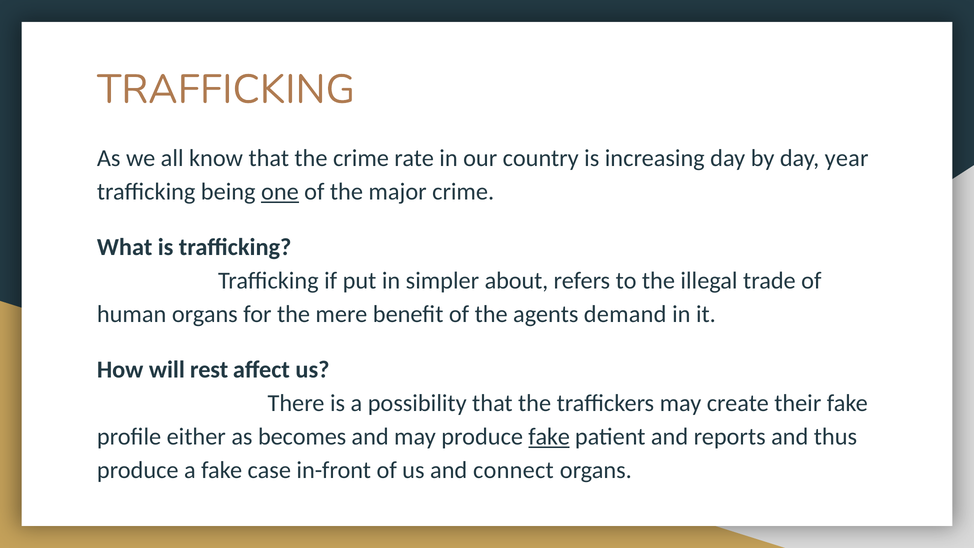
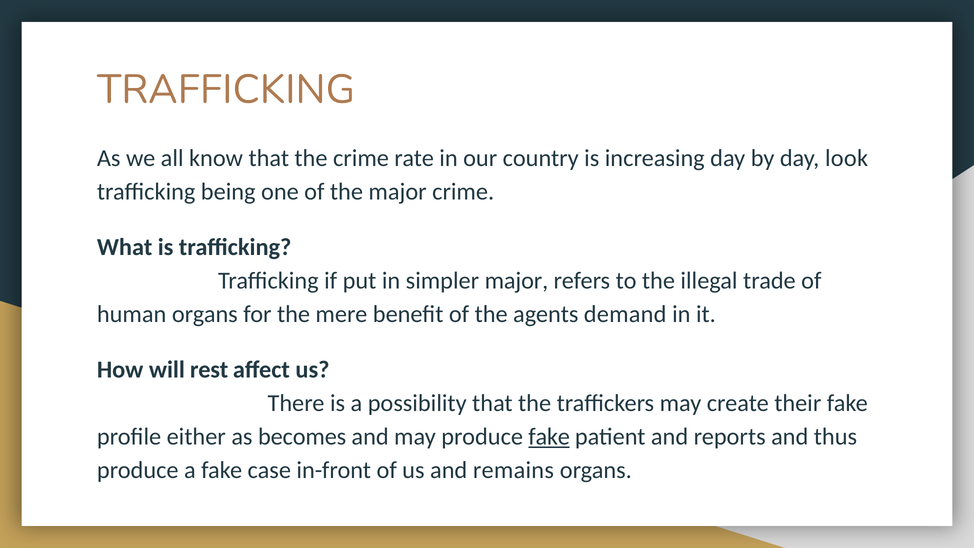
year: year -> look
one underline: present -> none
simpler about: about -> major
connect: connect -> remains
